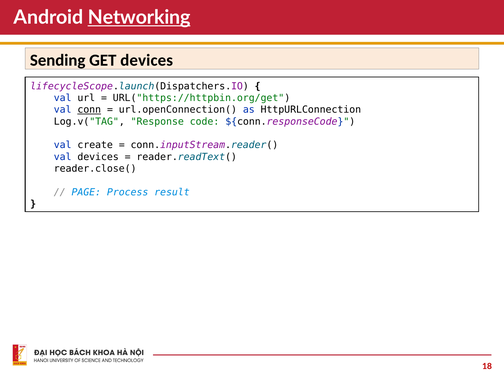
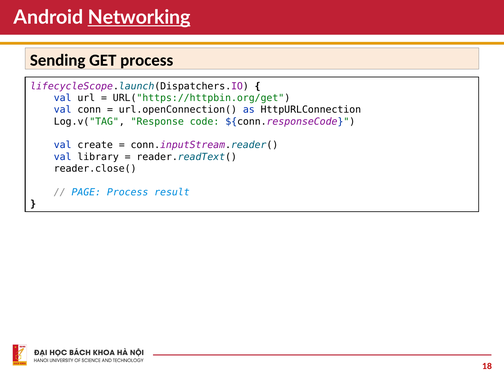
GET devices: devices -> process
conn underline: present -> none
val devices: devices -> library
